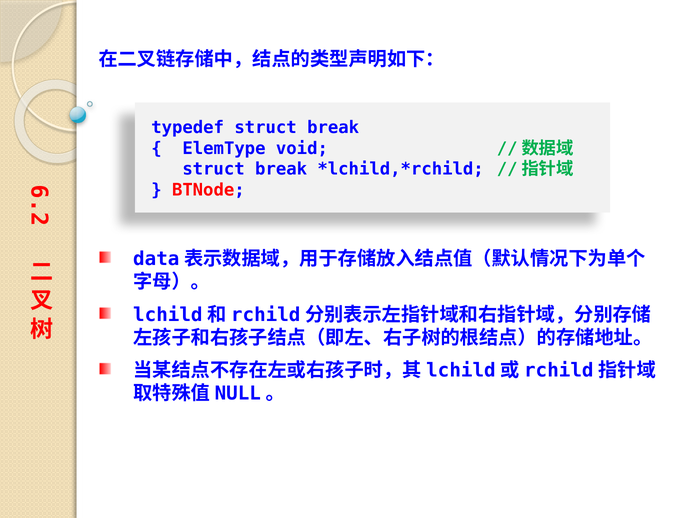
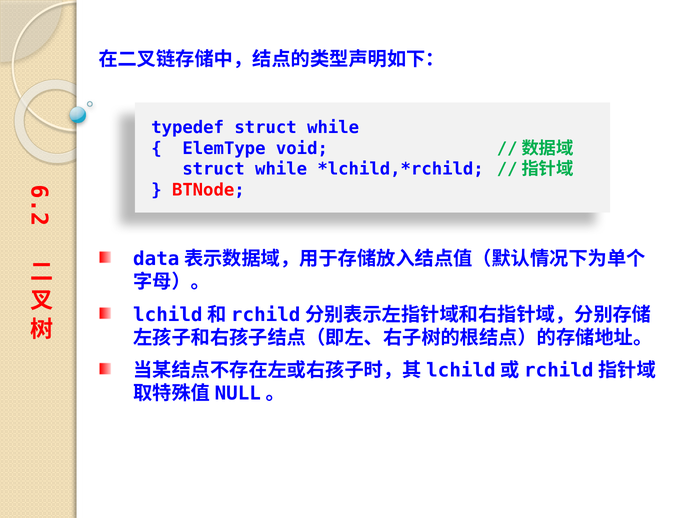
typedef struct break: break -> while
break at (281, 169): break -> while
